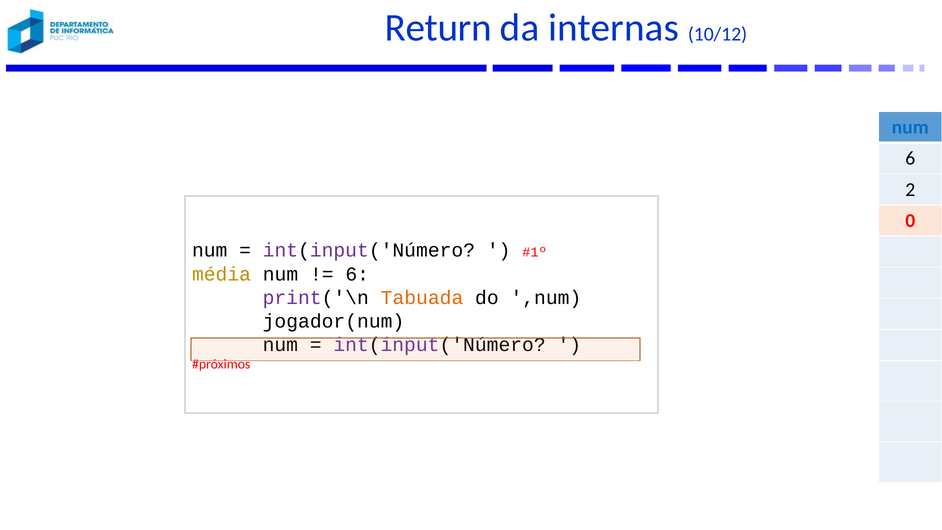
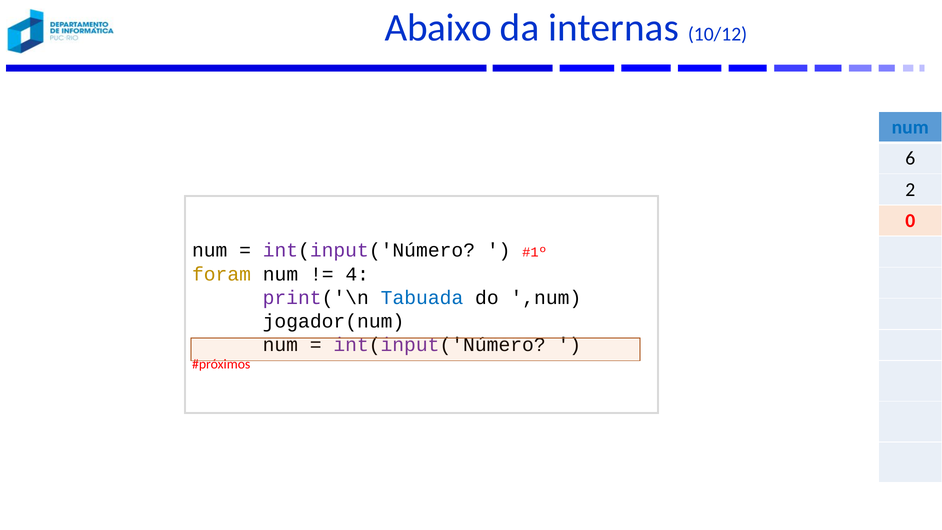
Return: Return -> Abaixo
média: média -> foram
6 at (357, 274): 6 -> 4
Tabuada colour: orange -> blue
